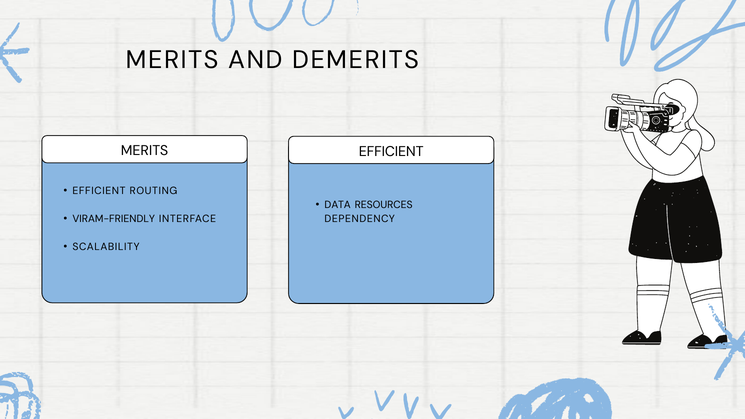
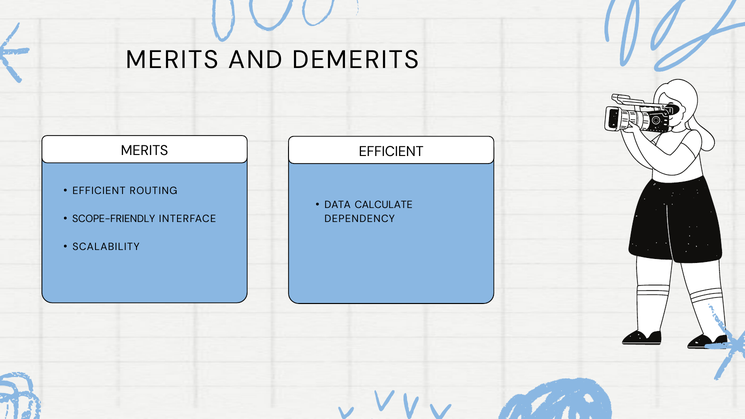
RESOURCES: RESOURCES -> CALCULATE
VIRAM-FRIENDLY: VIRAM-FRIENDLY -> SCOPE-FRIENDLY
